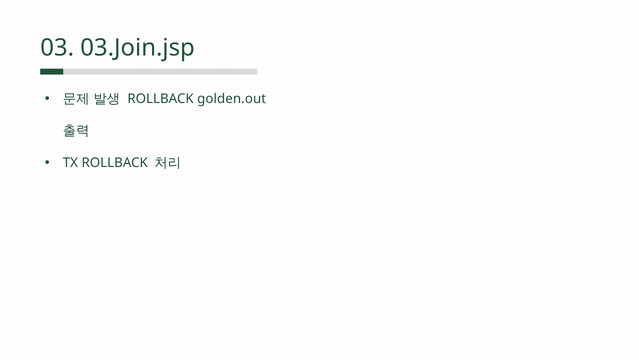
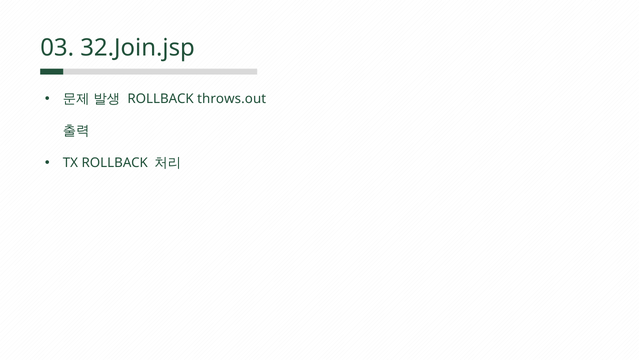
03.Join.jsp: 03.Join.jsp -> 32.Join.jsp
golden.out: golden.out -> throws.out
